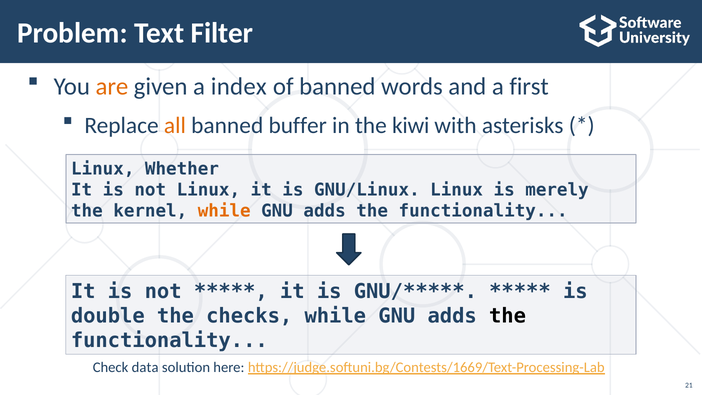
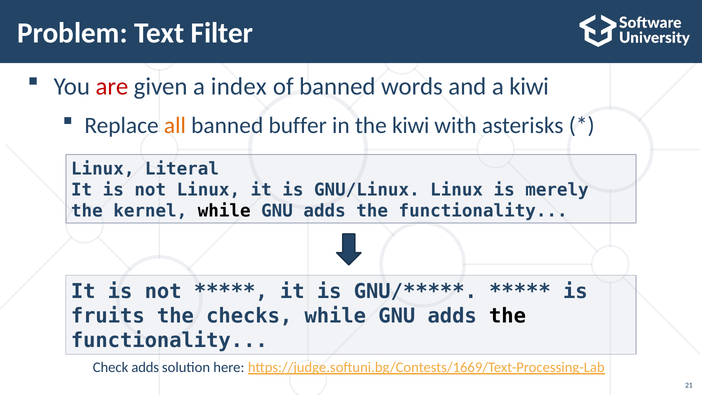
are colour: orange -> red
a first: first -> kiwi
Whether: Whether -> Literal
while at (224, 211) colour: orange -> black
double: double -> fruits
Check data: data -> adds
